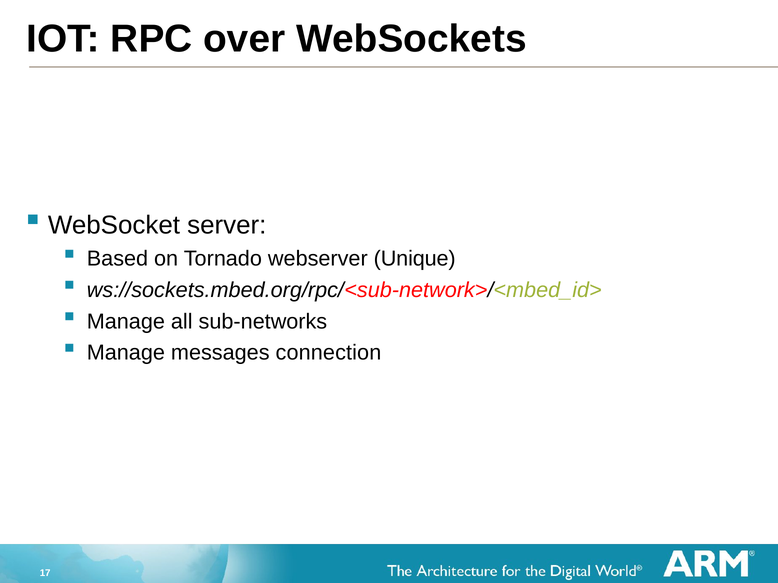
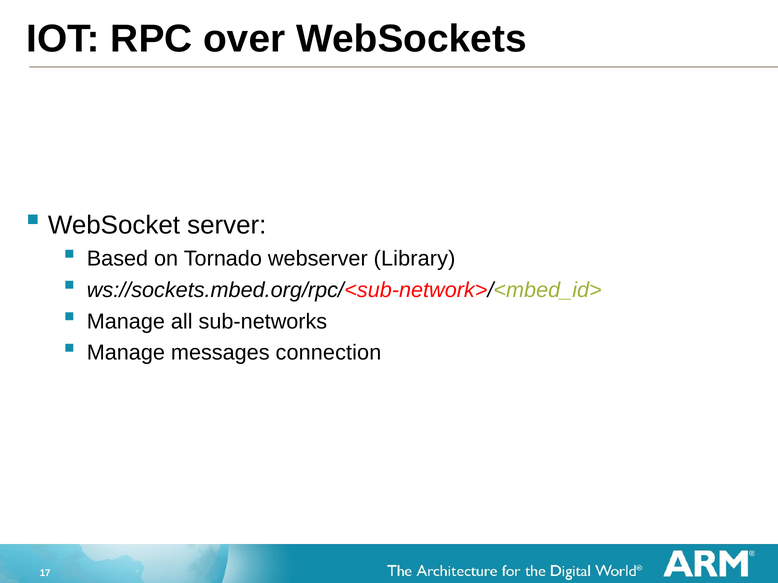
Unique: Unique -> Library
